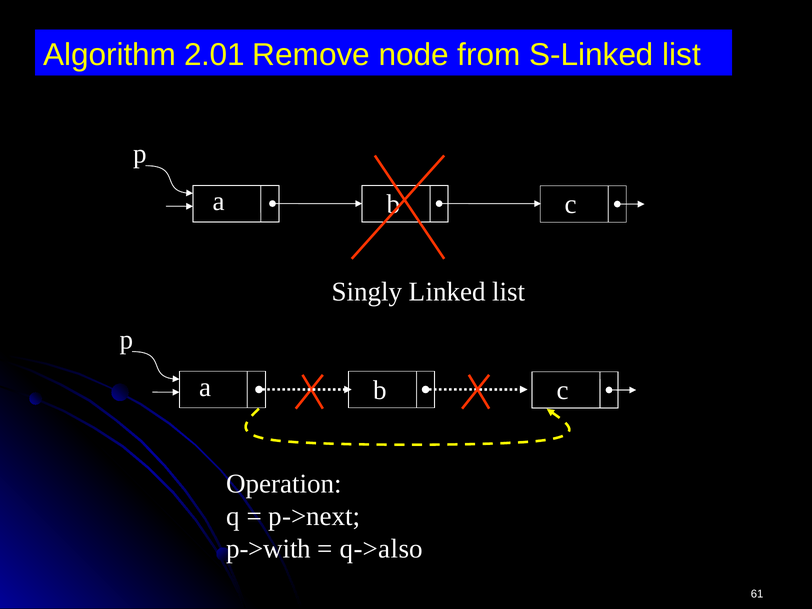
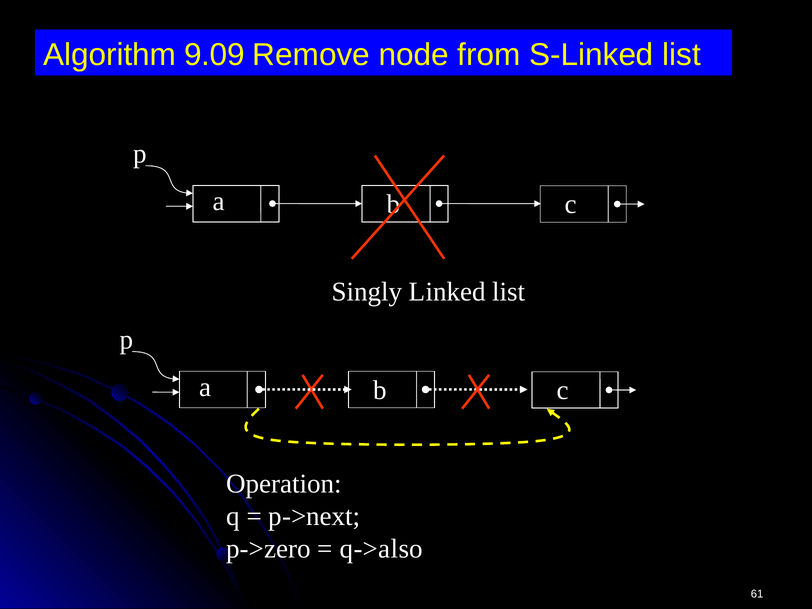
2.01: 2.01 -> 9.09
p->with: p->with -> p->zero
